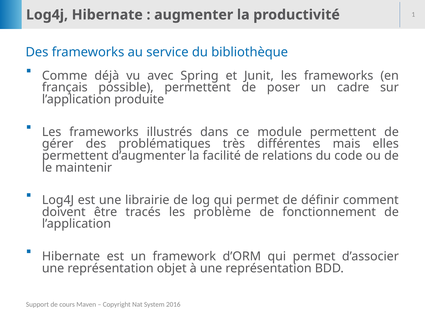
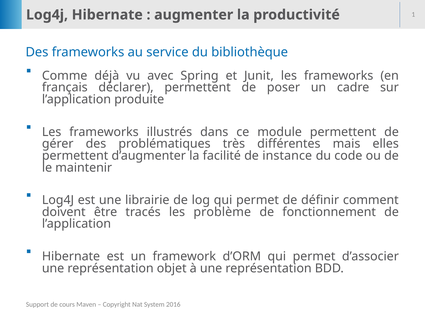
possible: possible -> déclarer
relations: relations -> instance
